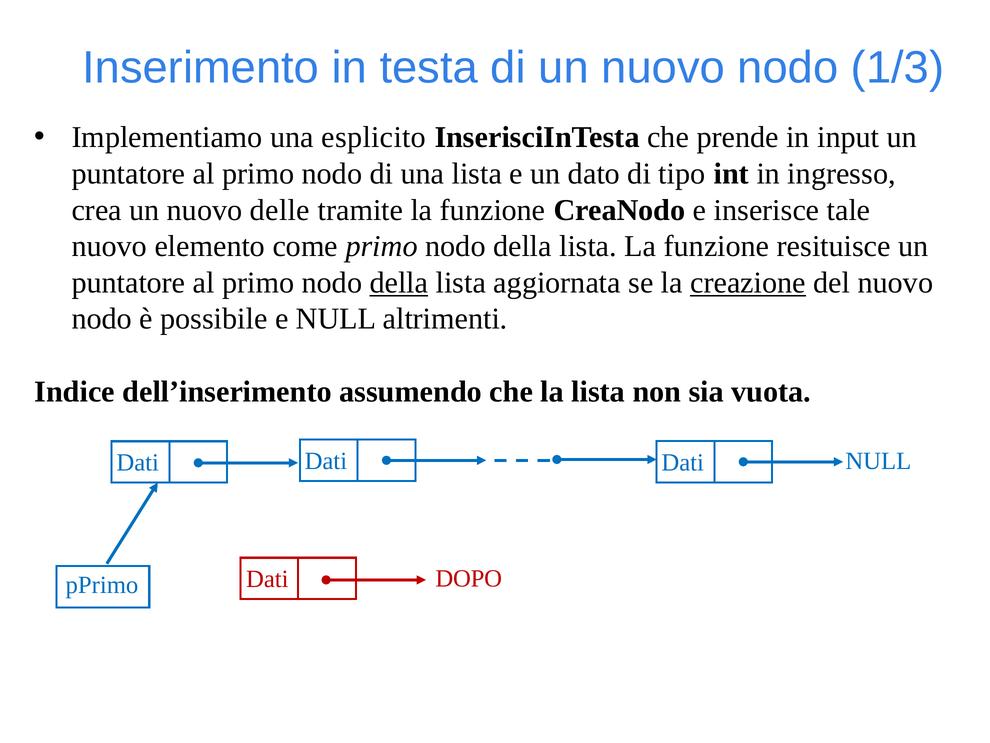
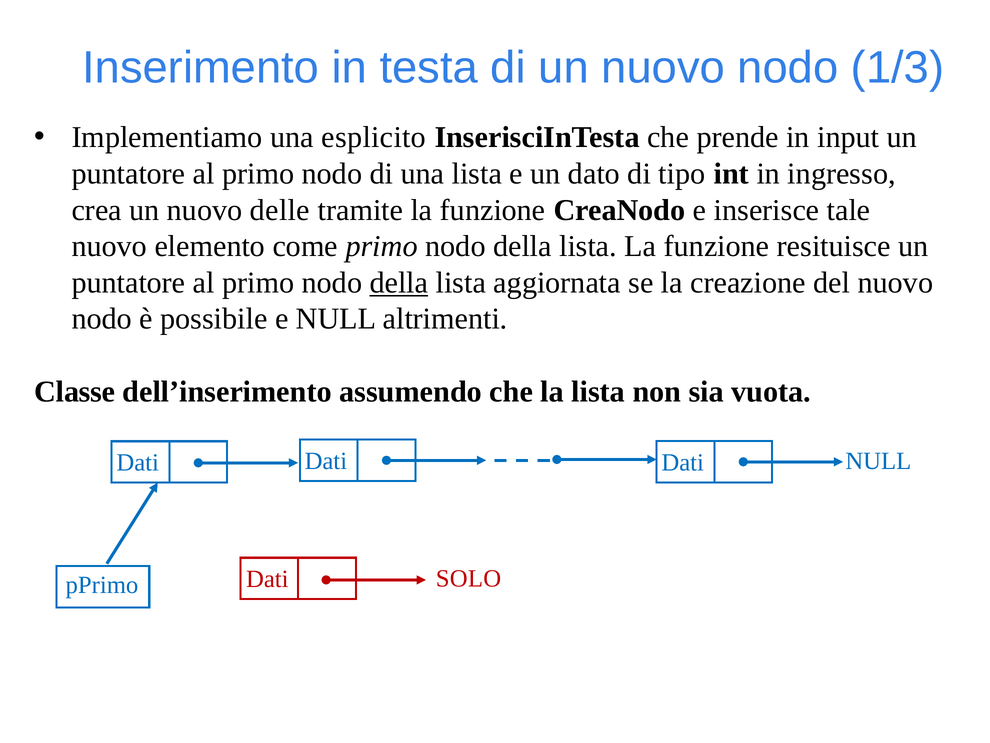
creazione underline: present -> none
Indice: Indice -> Classe
DOPO: DOPO -> SOLO
